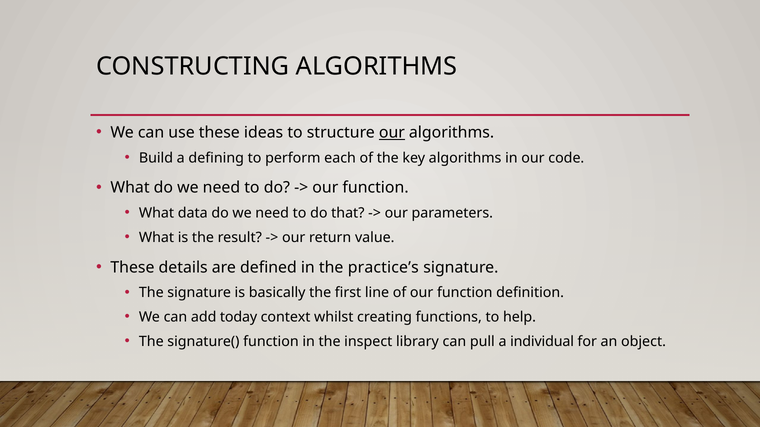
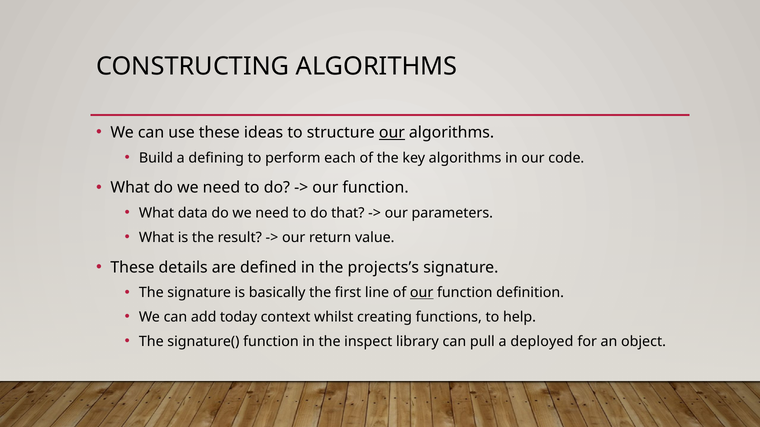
practice’s: practice’s -> projects’s
our at (422, 293) underline: none -> present
individual: individual -> deployed
